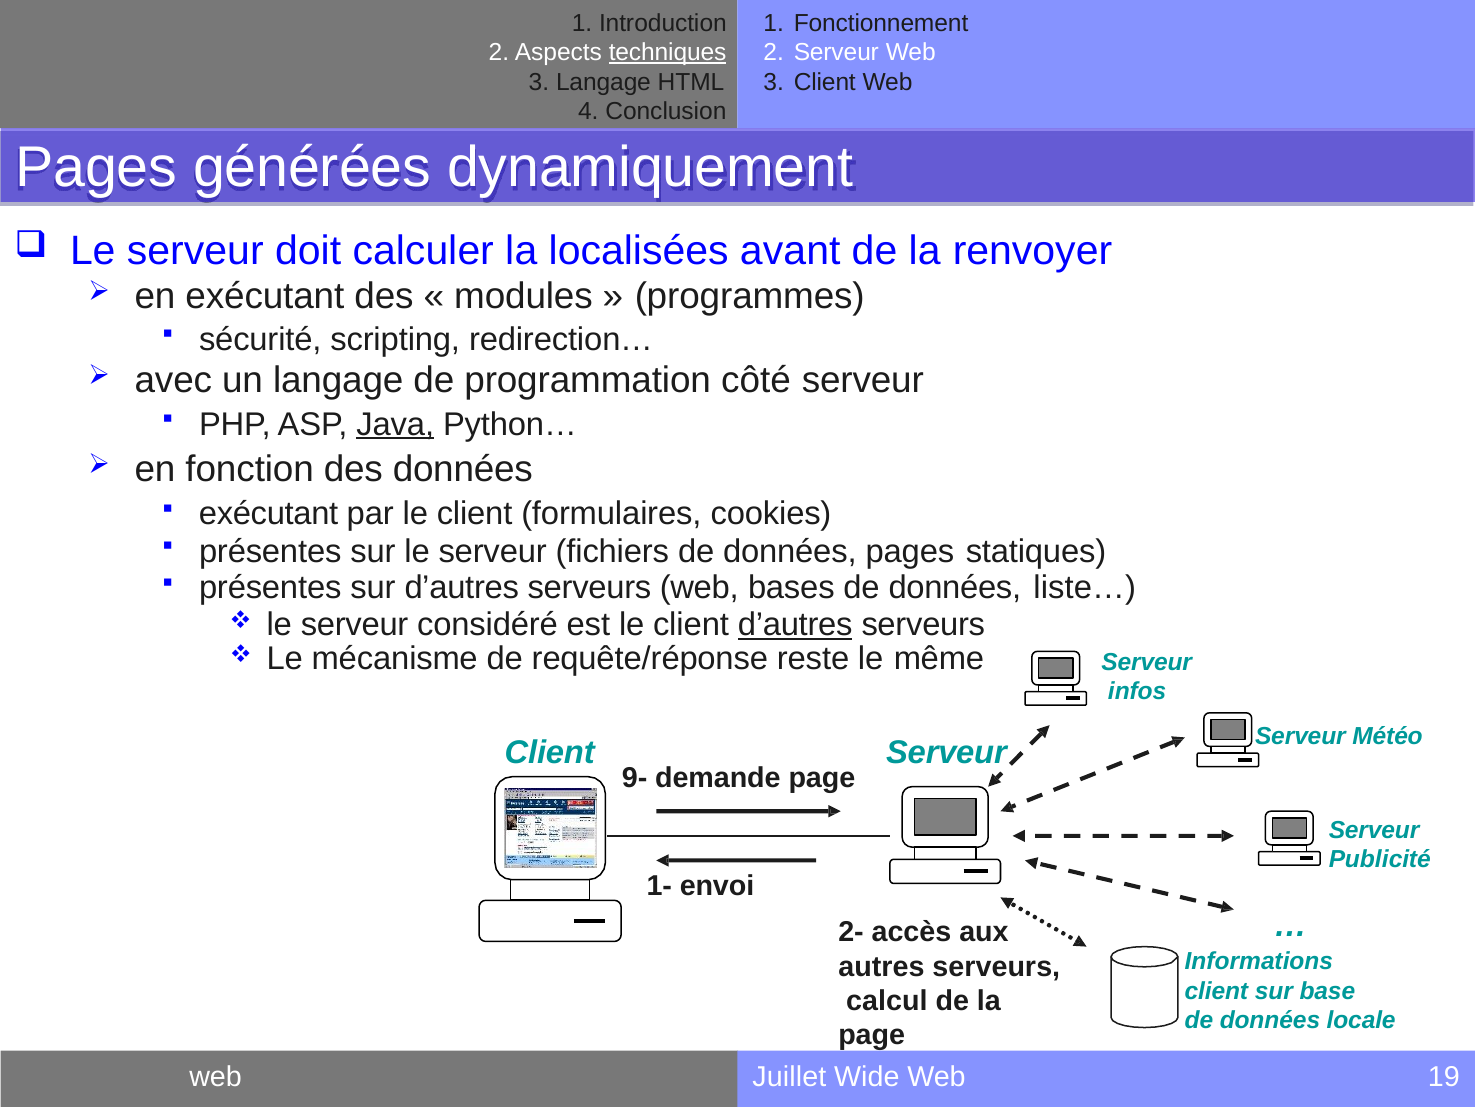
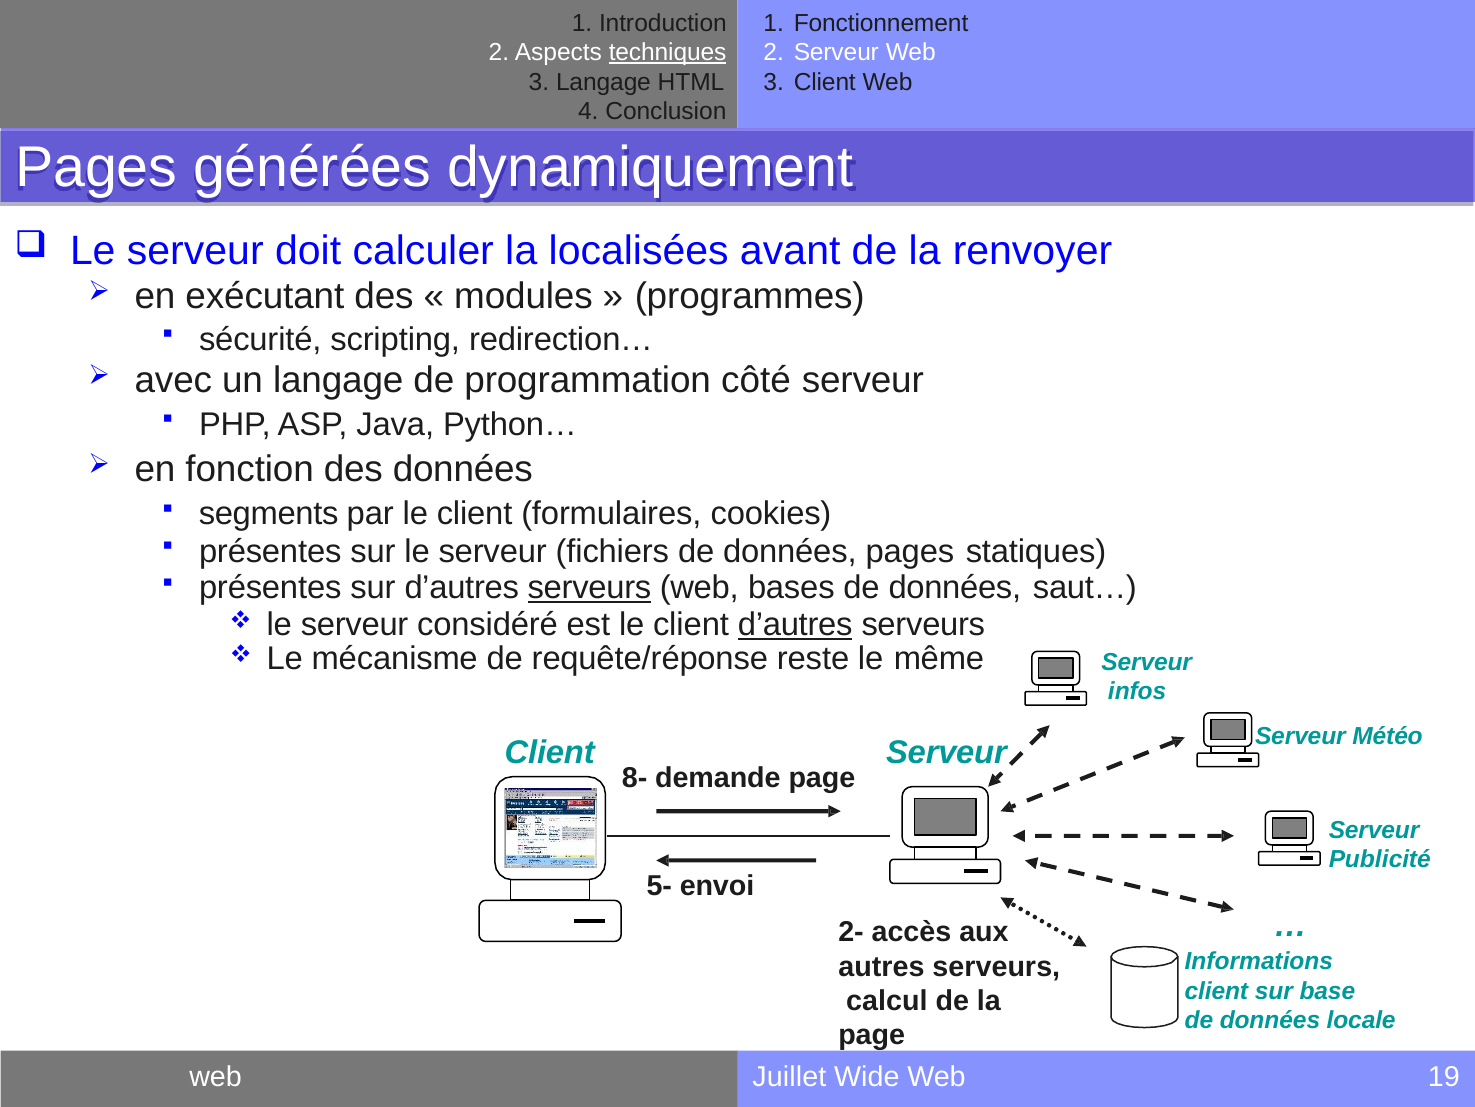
Java underline: present -> none
exécutant at (269, 513): exécutant -> segments
serveurs at (589, 587) underline: none -> present
liste…: liste… -> saut…
9-: 9- -> 8-
1-: 1- -> 5-
